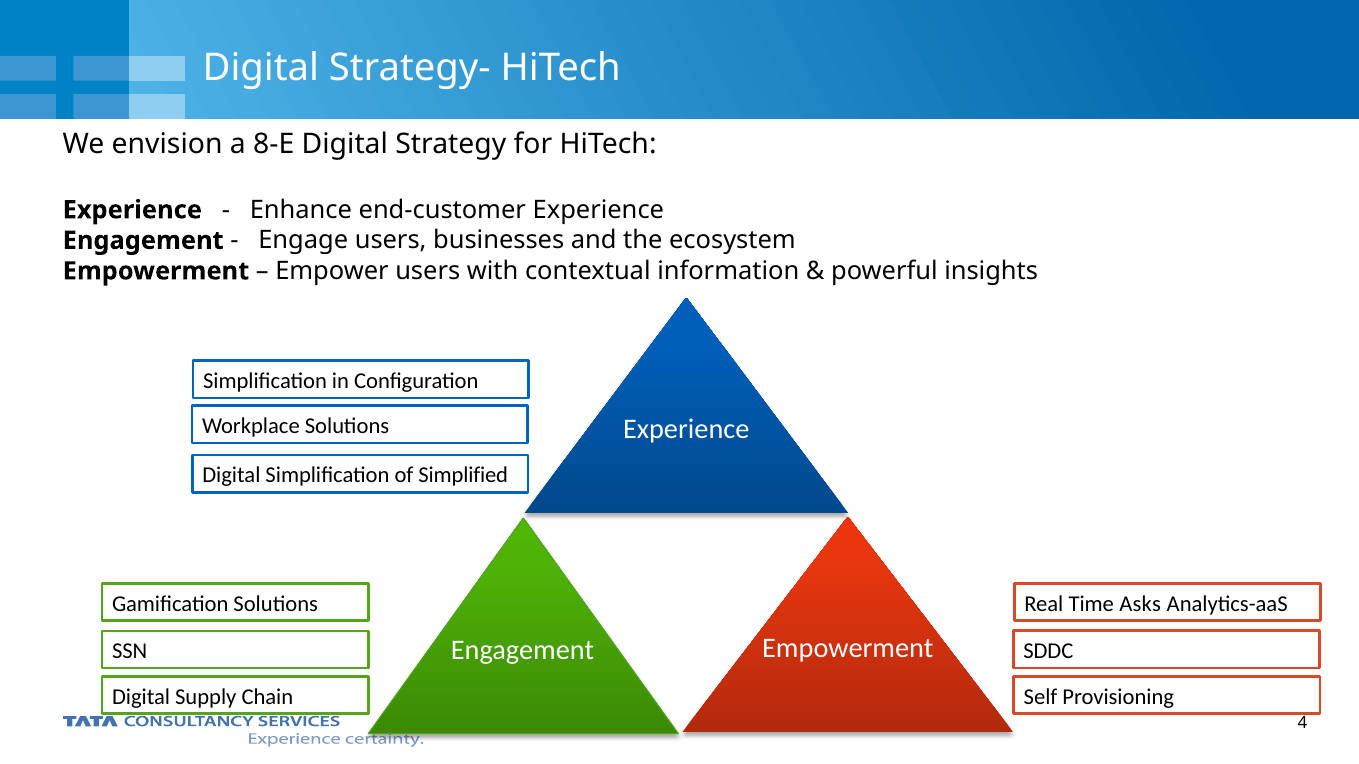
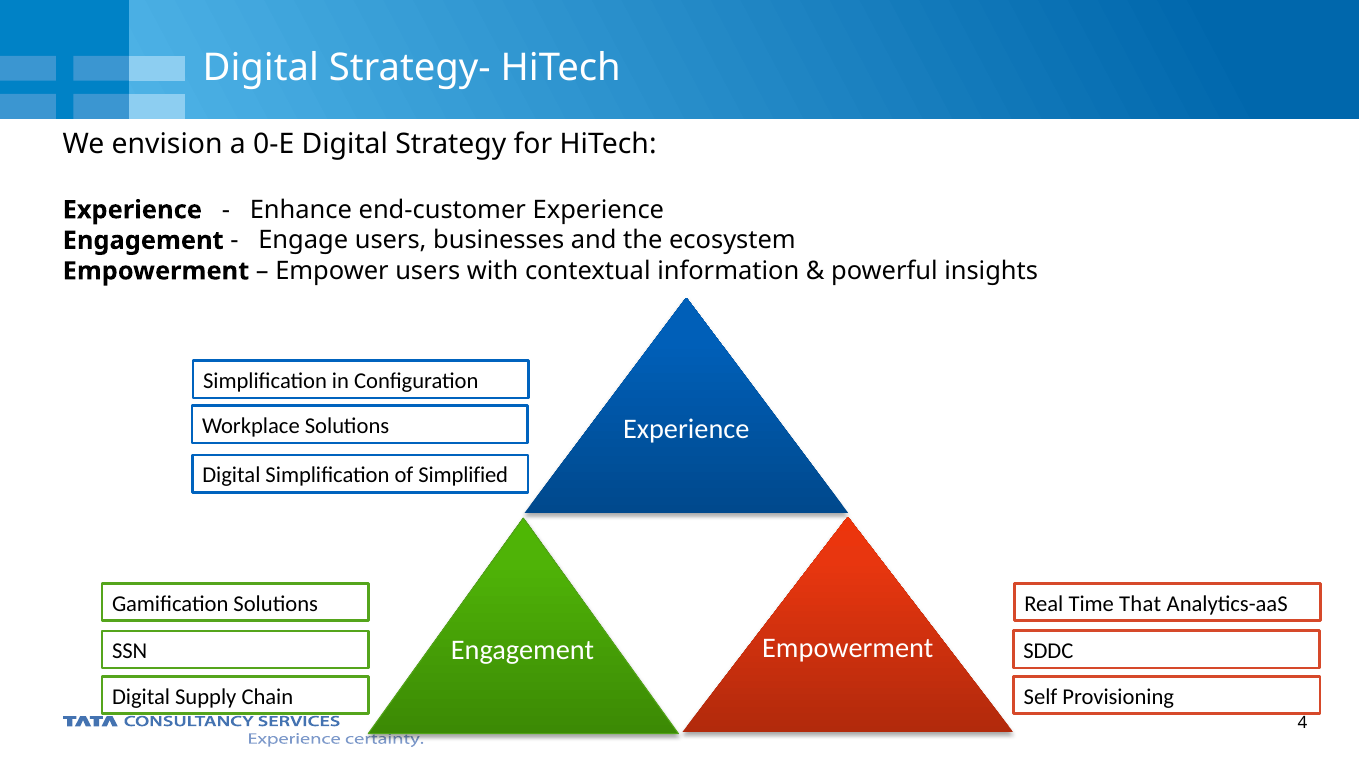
8-E: 8-E -> 0-E
Asks: Asks -> That
